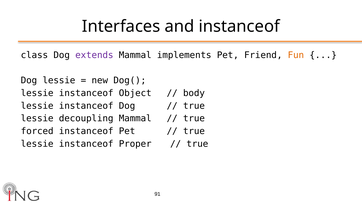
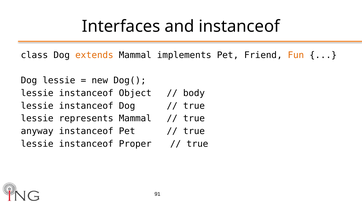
extends colour: purple -> orange
decoupling: decoupling -> represents
forced: forced -> anyway
